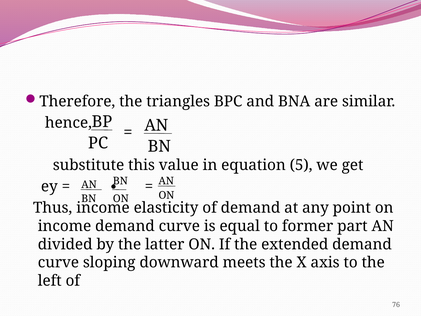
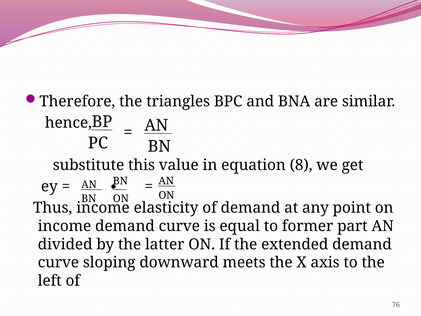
5: 5 -> 8
